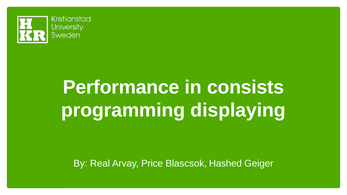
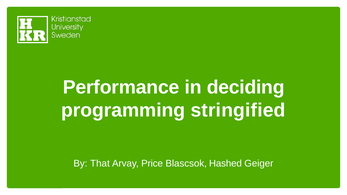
consists: consists -> deciding
displaying: displaying -> stringified
Real: Real -> That
